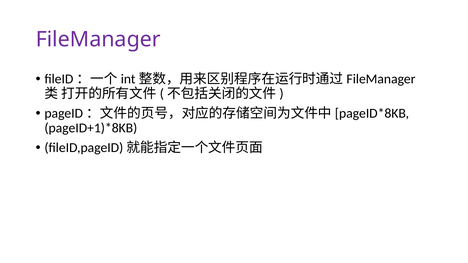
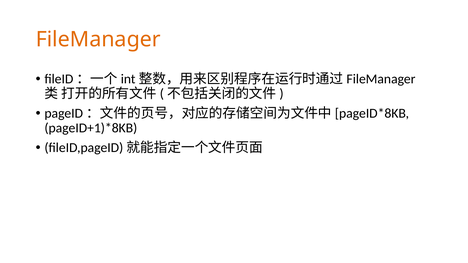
FileManager colour: purple -> orange
